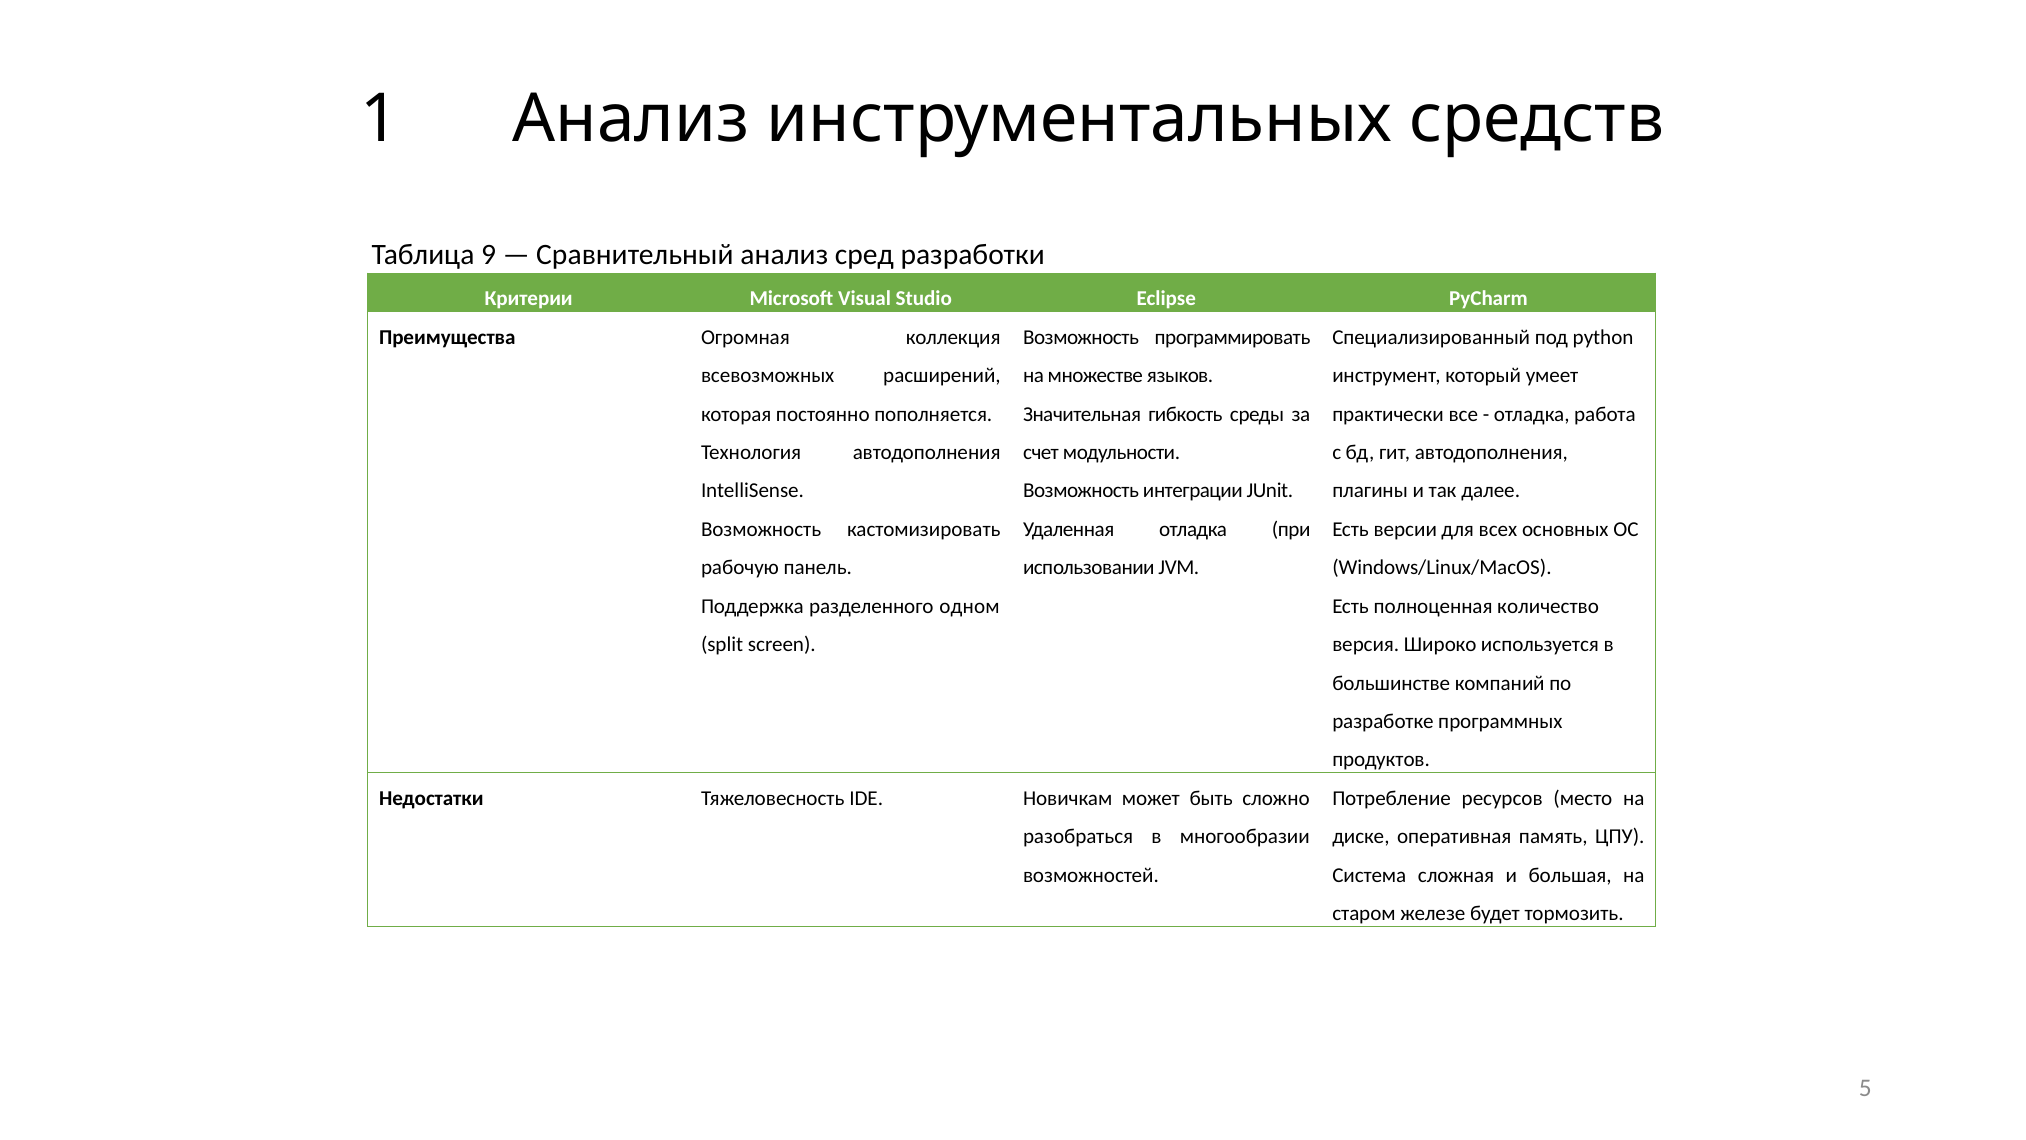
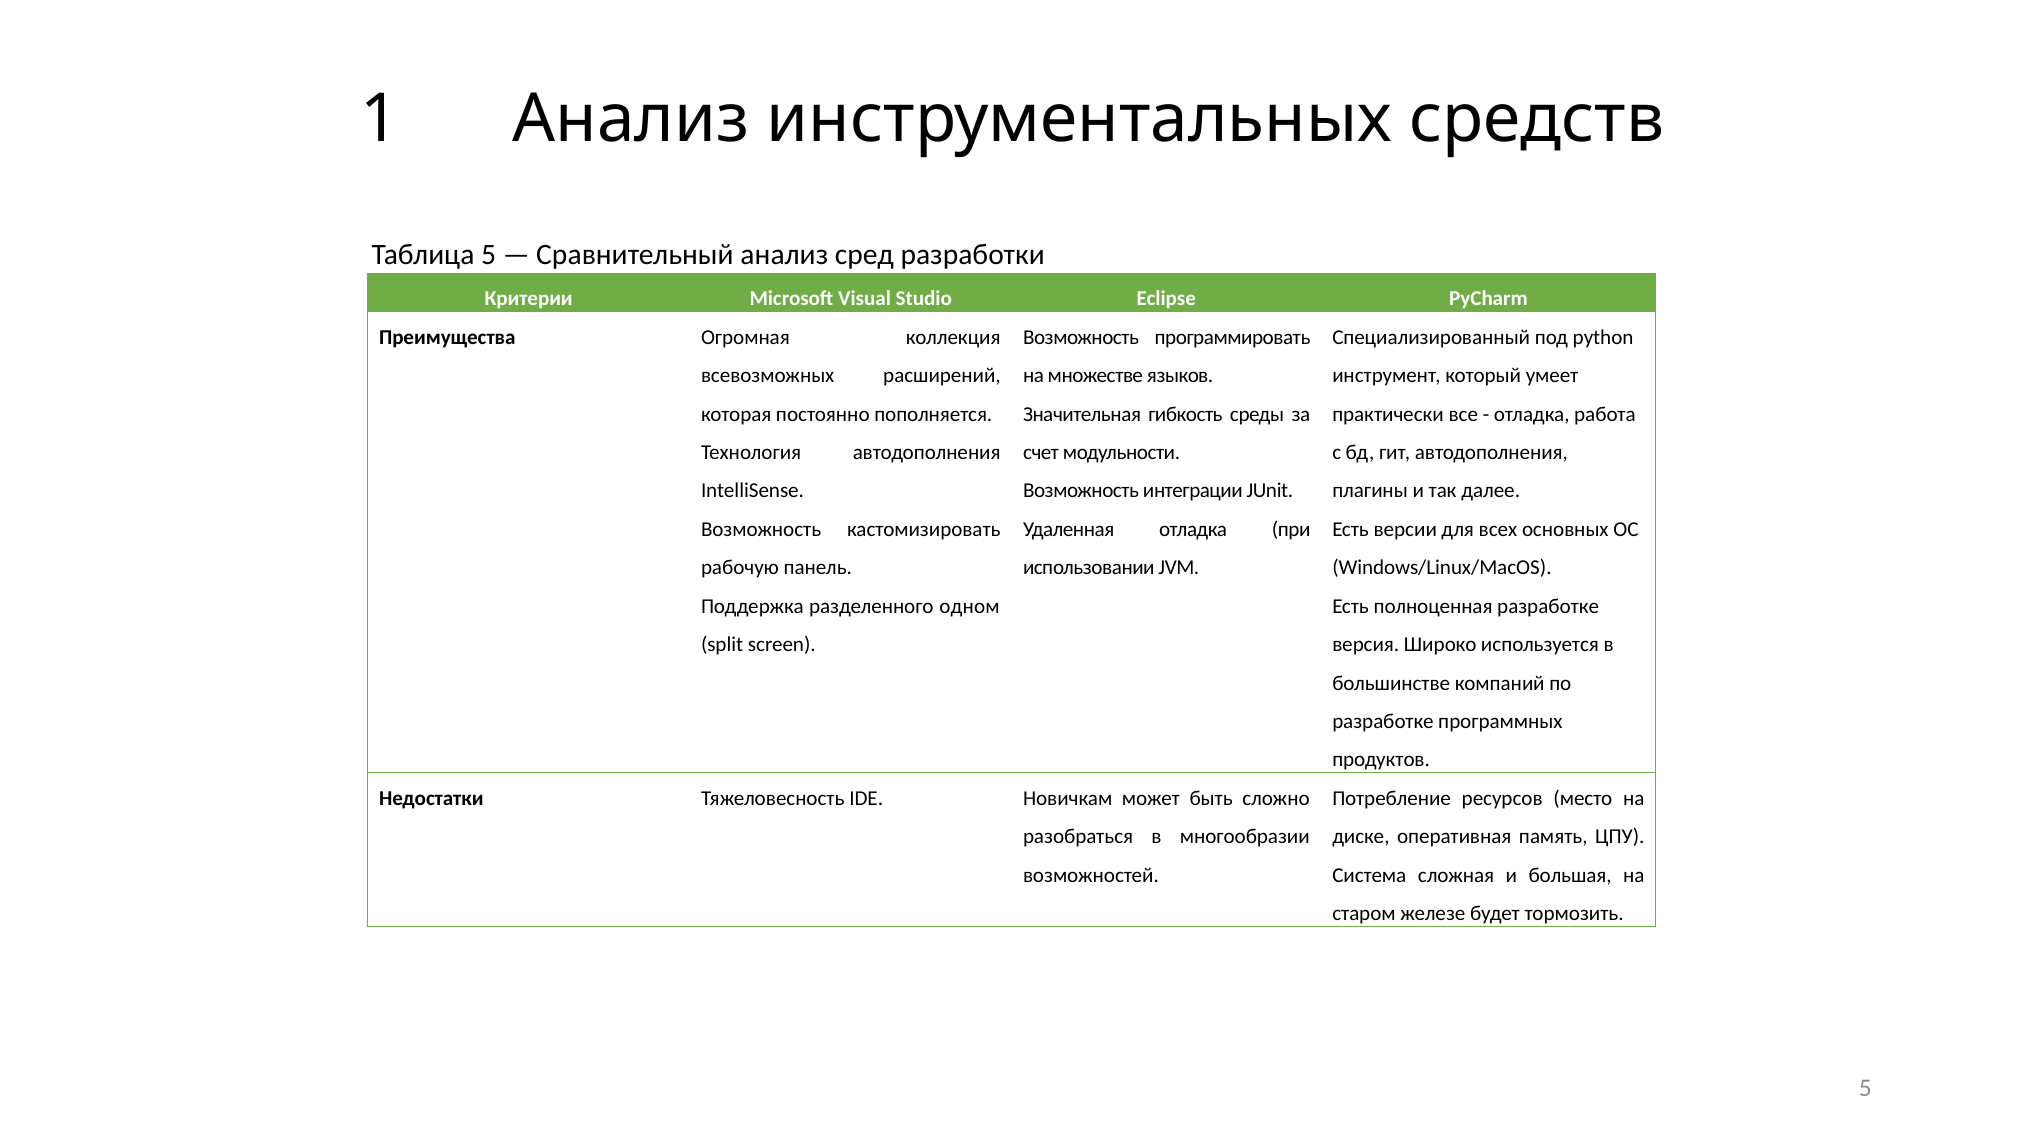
Таблица 9: 9 -> 5
полноценная количество: количество -> разработке
